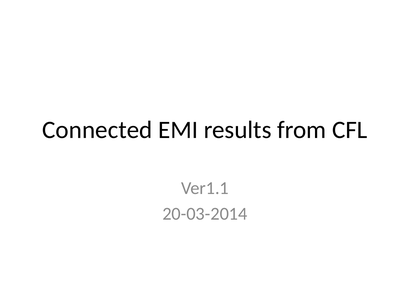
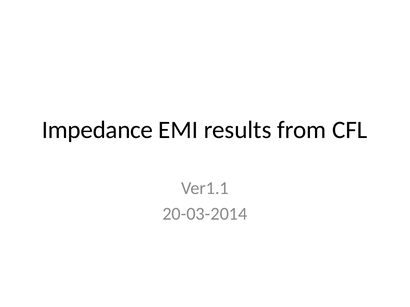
Connected: Connected -> Impedance
